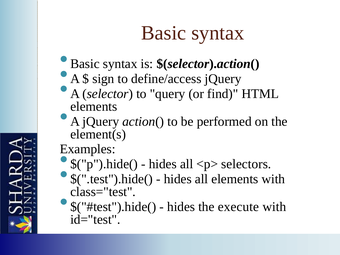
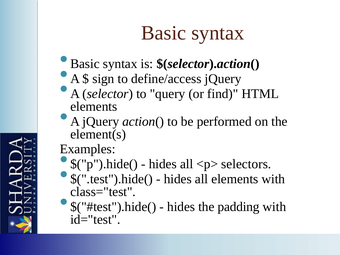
execute: execute -> padding
